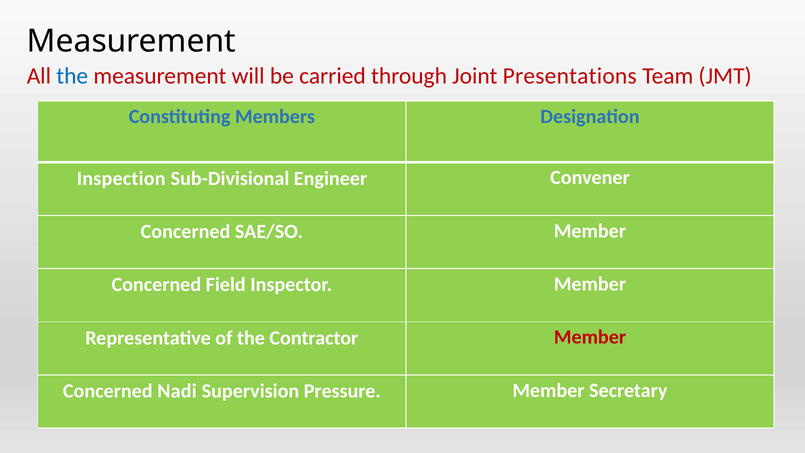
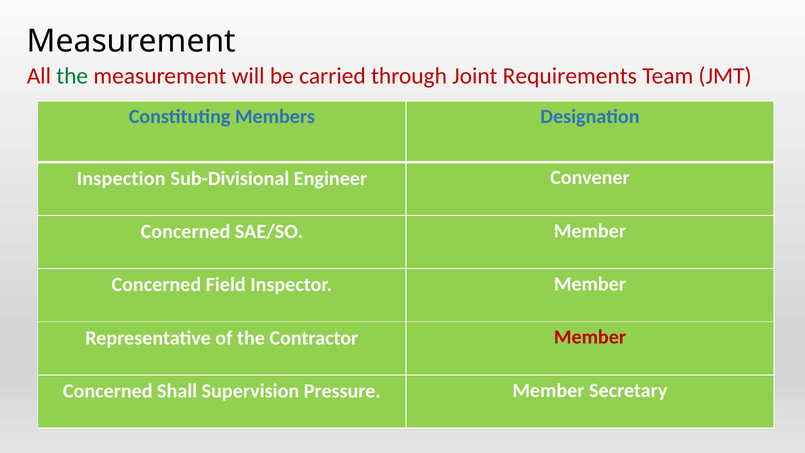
the at (72, 76) colour: blue -> green
Presentations: Presentations -> Requirements
Nadi: Nadi -> Shall
